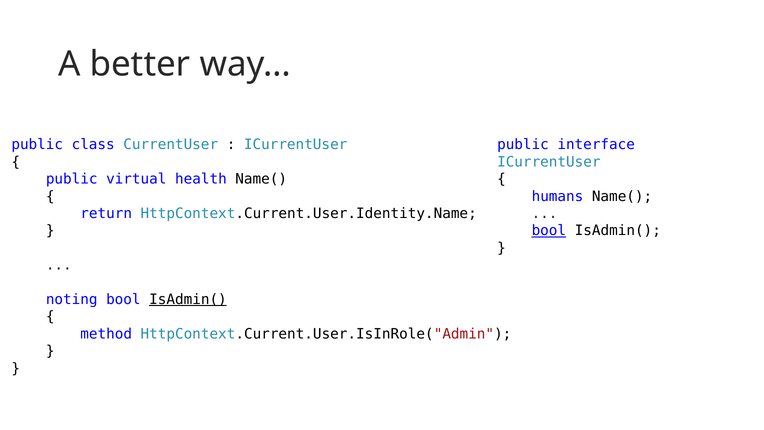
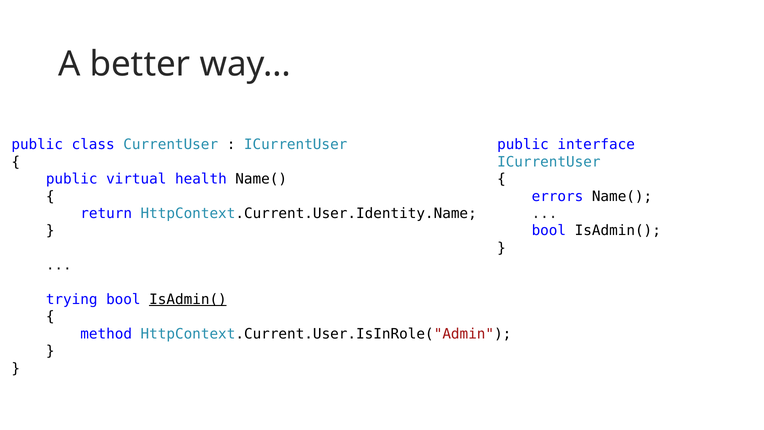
humans: humans -> errors
bool at (549, 231) underline: present -> none
noting: noting -> trying
